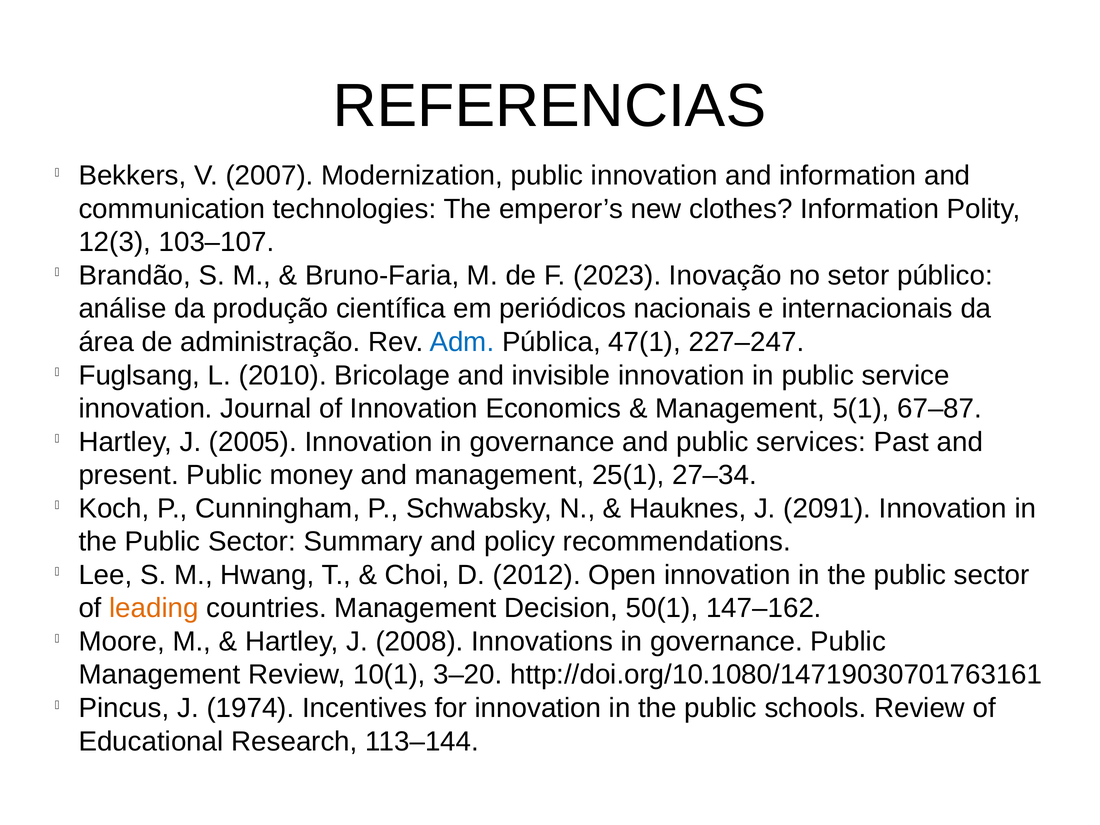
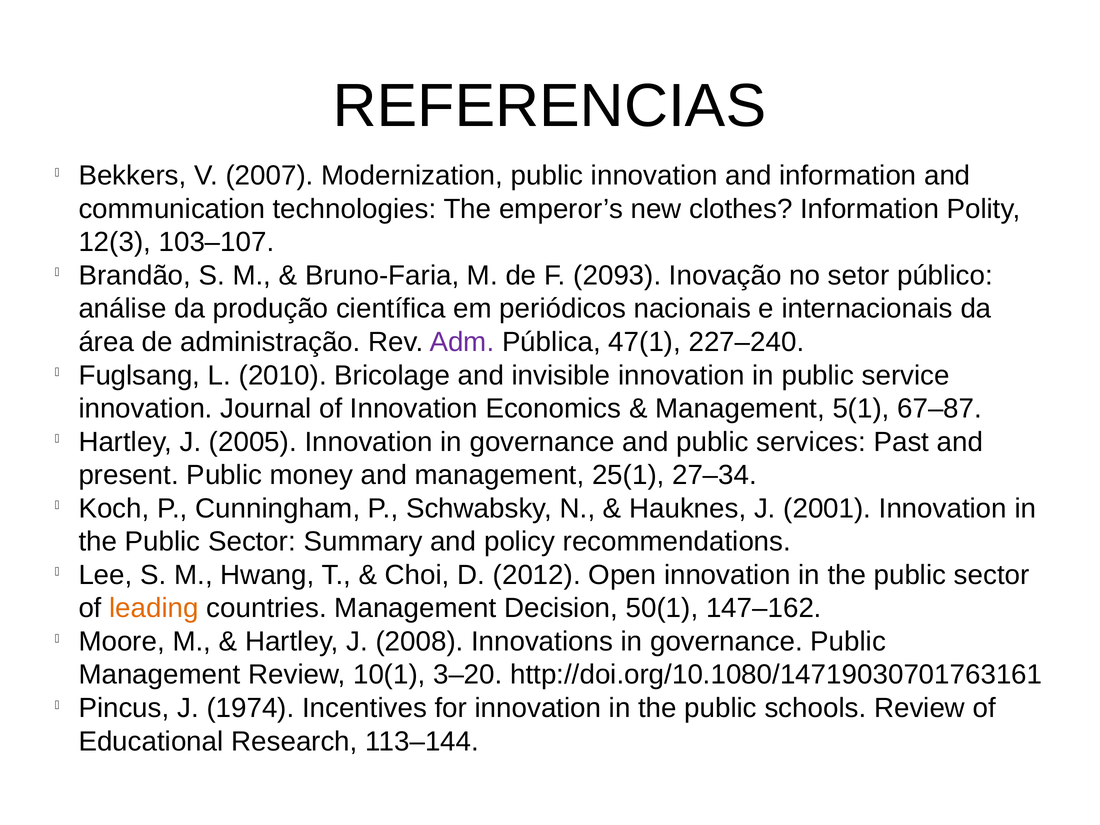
2023: 2023 -> 2093
Adm colour: blue -> purple
227–247: 227–247 -> 227–240
2091: 2091 -> 2001
